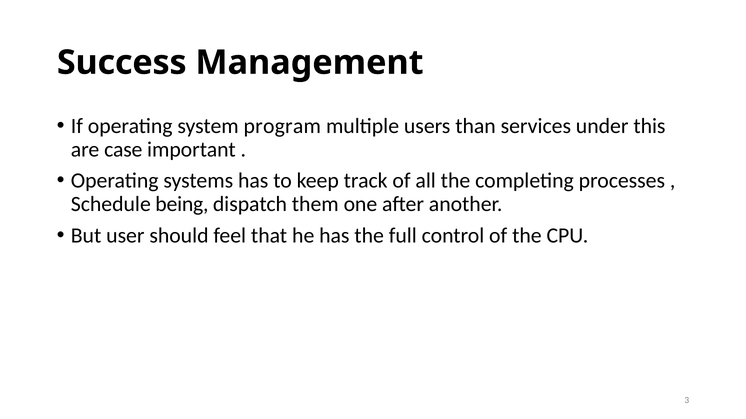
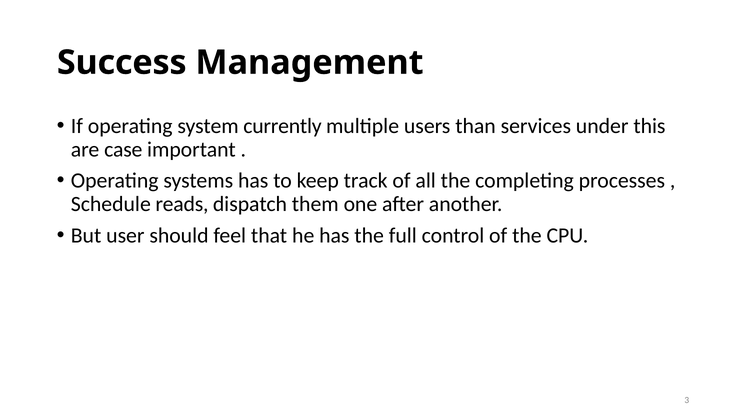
program: program -> currently
being: being -> reads
